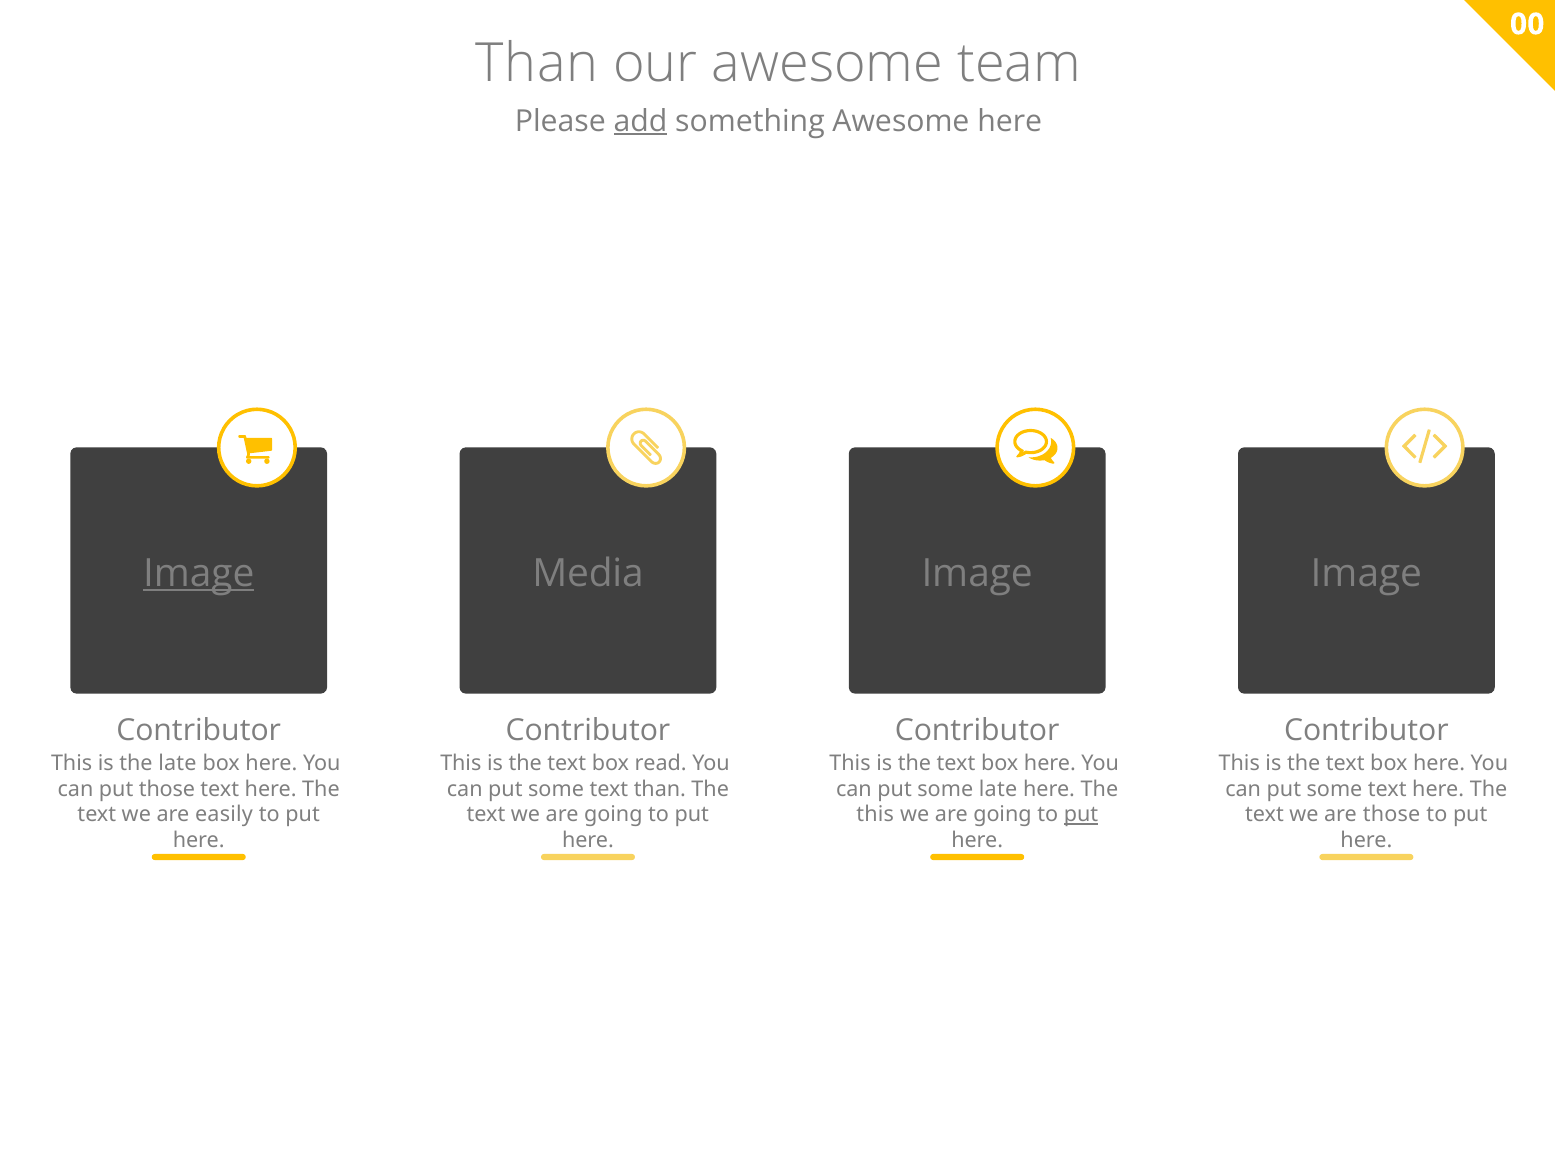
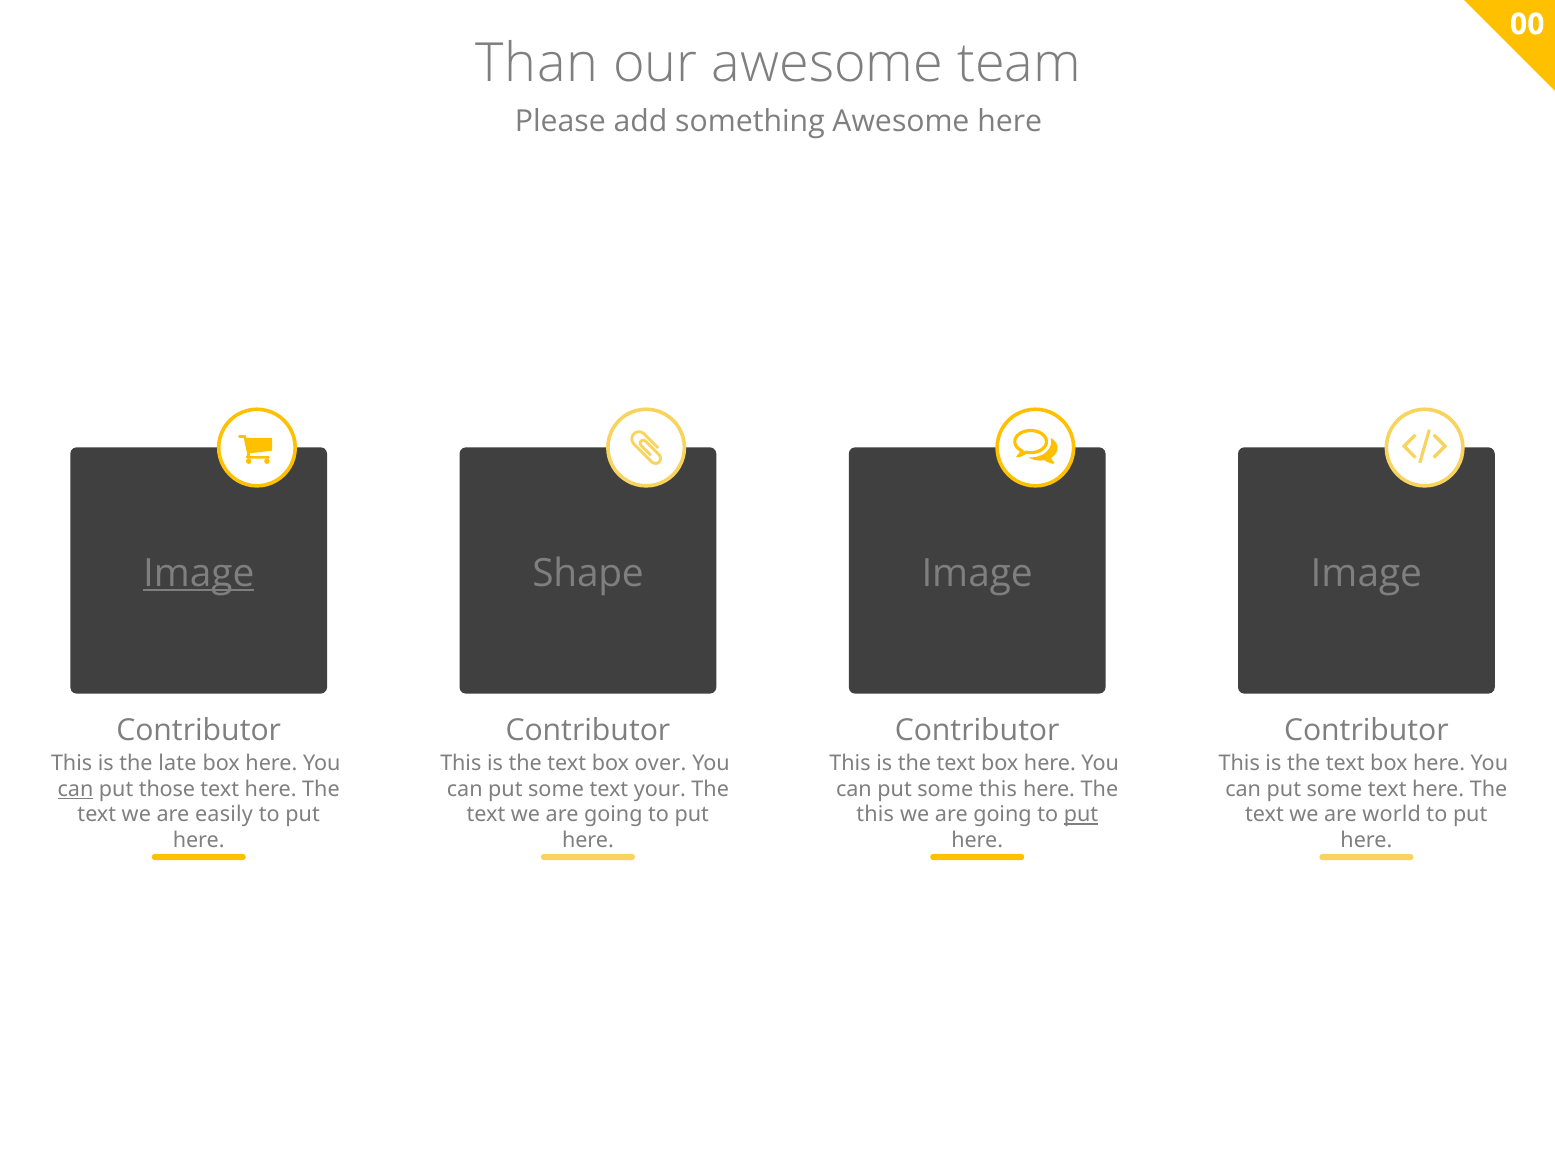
add underline: present -> none
Media: Media -> Shape
read: read -> over
can at (76, 788) underline: none -> present
text than: than -> your
some late: late -> this
are those: those -> world
